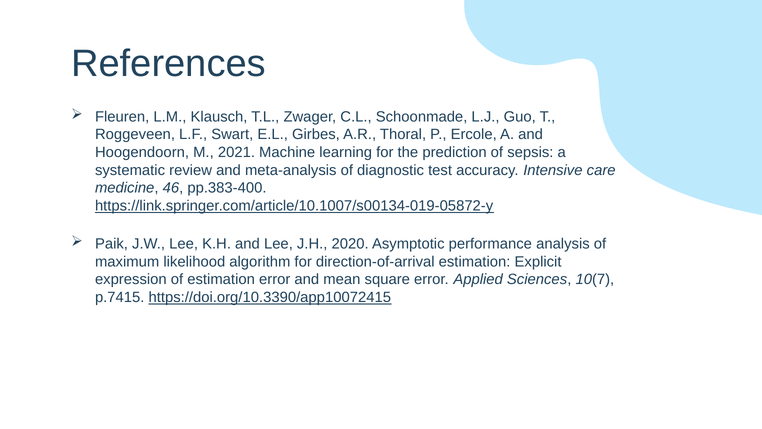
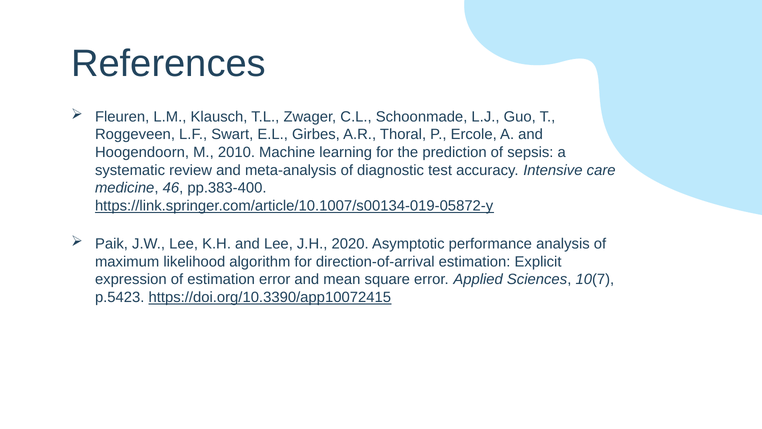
2021: 2021 -> 2010
p.7415: p.7415 -> p.5423
